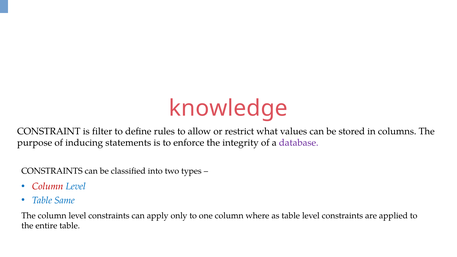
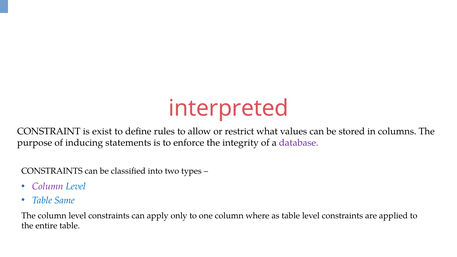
knowledge: knowledge -> interpreted
filter: filter -> exist
Column at (48, 187) colour: red -> purple
